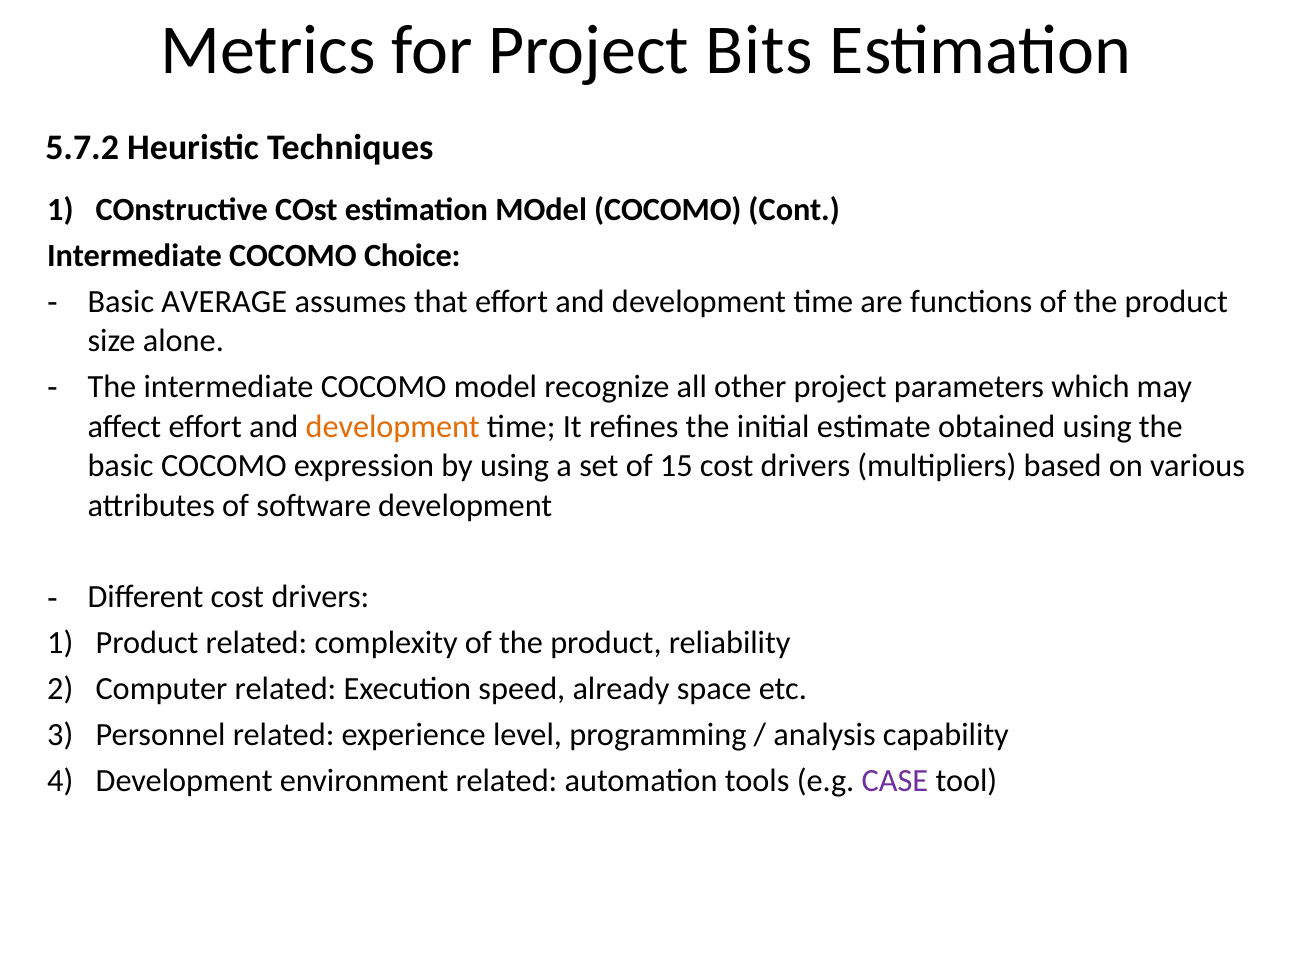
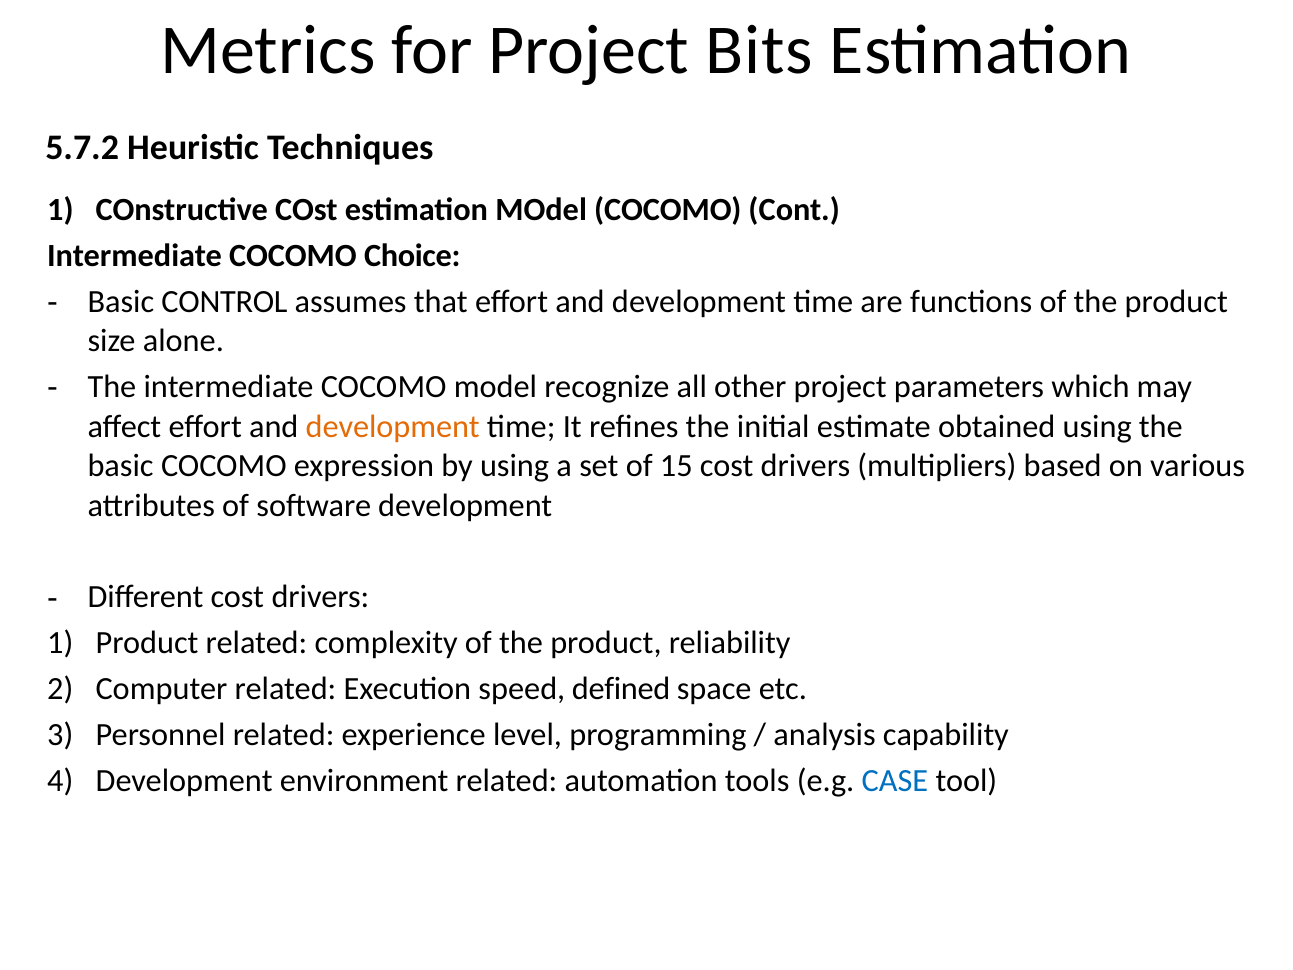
AVERAGE: AVERAGE -> CONTROL
already: already -> defined
CASE colour: purple -> blue
